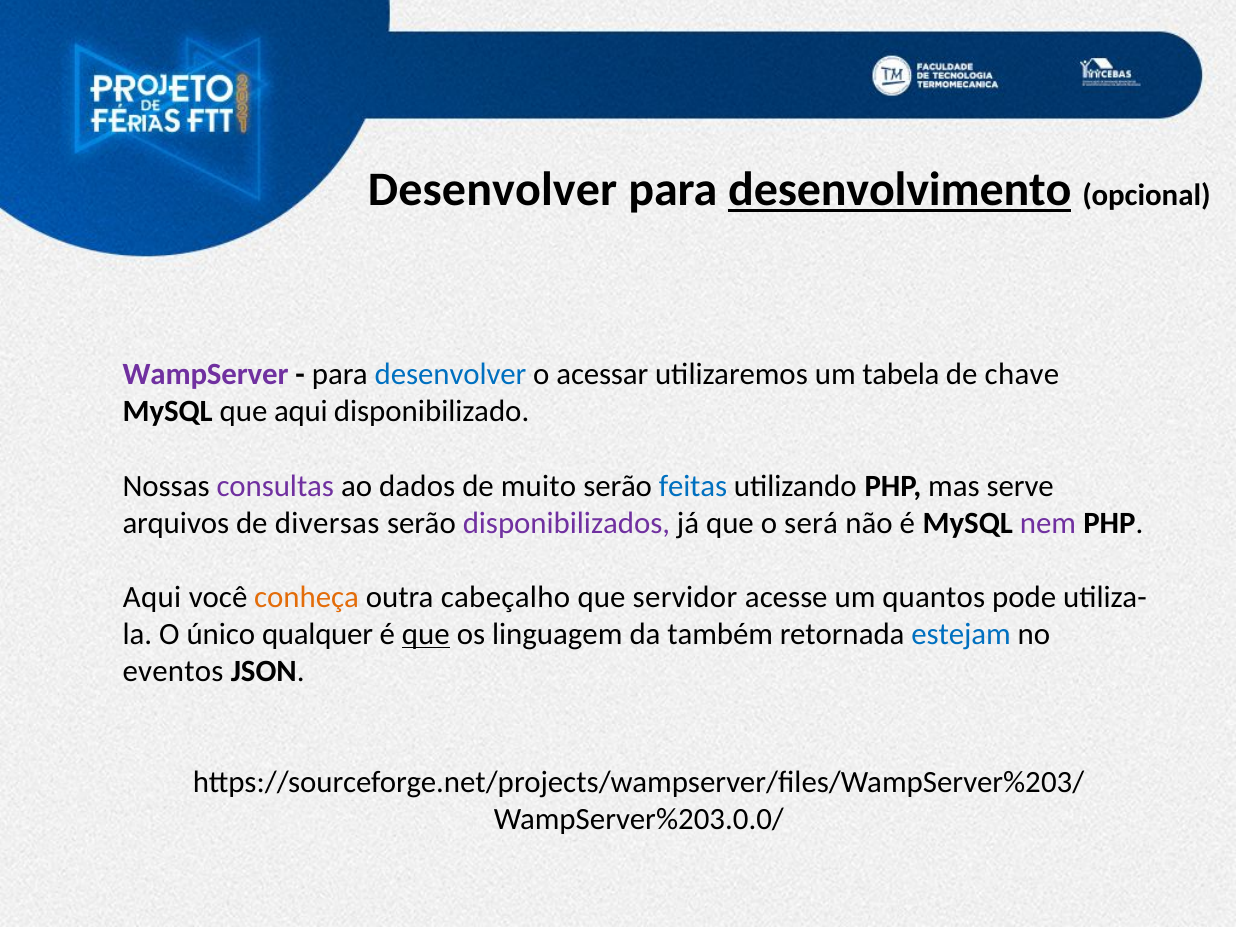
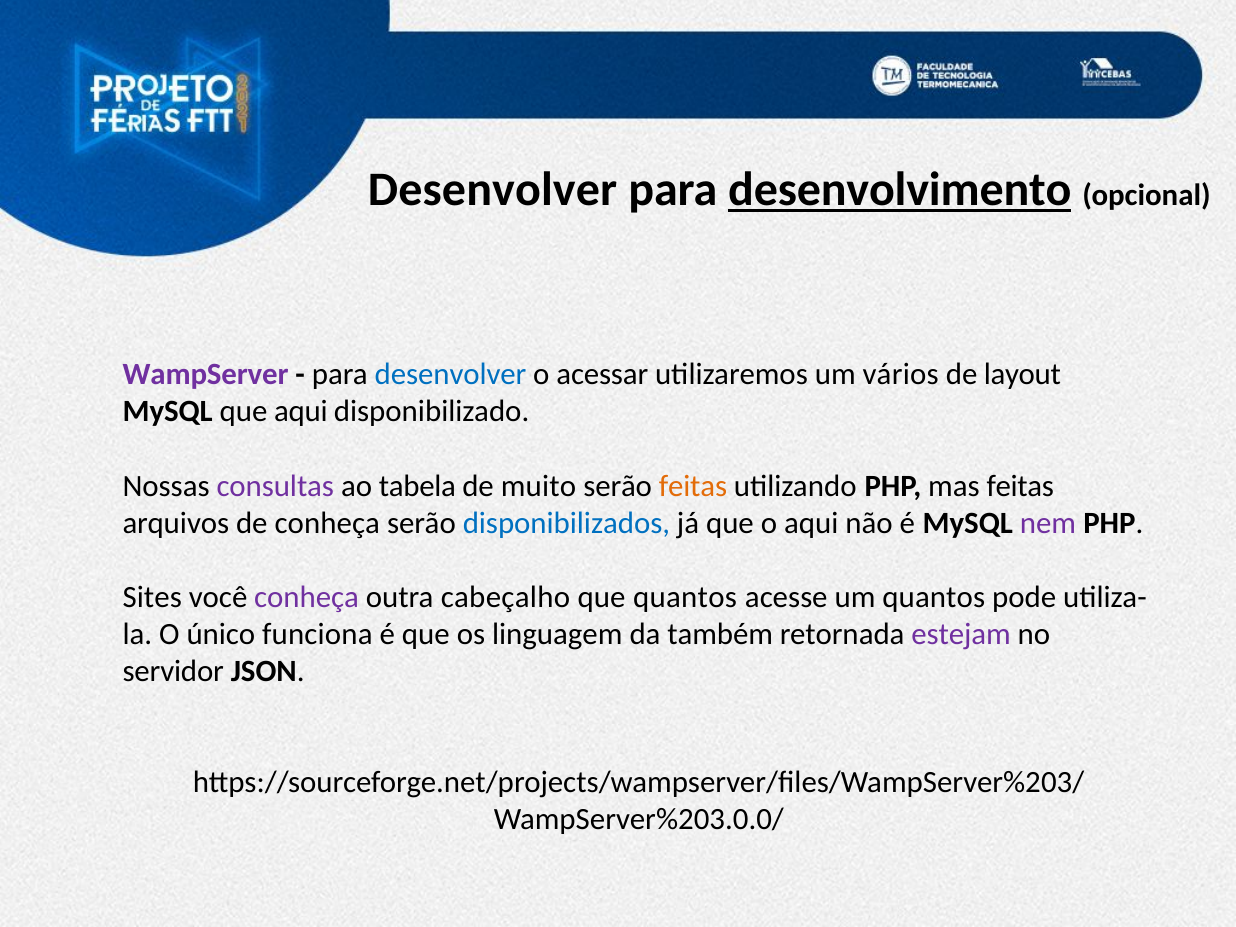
tabela: tabela -> vários
chave: chave -> layout
dados: dados -> tabela
feitas at (693, 486) colour: blue -> orange
mas serve: serve -> feitas
de diversas: diversas -> conheça
disponibilizados colour: purple -> blue
o será: será -> aqui
Aqui at (152, 597): Aqui -> Sites
conheça at (307, 597) colour: orange -> purple
que servidor: servidor -> quantos
qualquer: qualquer -> funciona
que at (426, 634) underline: present -> none
estejam colour: blue -> purple
eventos: eventos -> servidor
